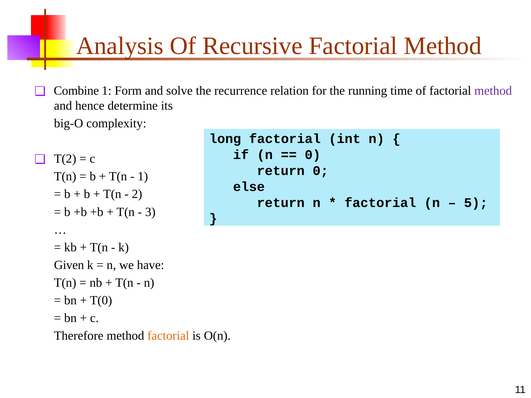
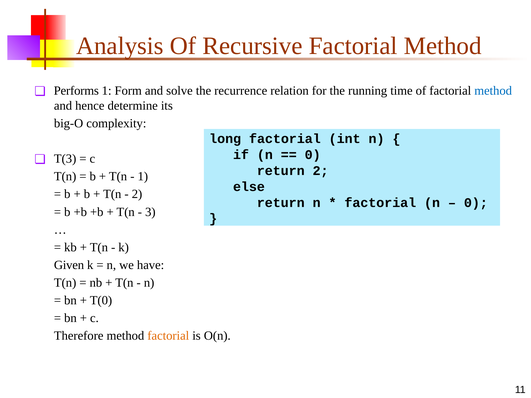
Combine: Combine -> Performs
method at (493, 91) colour: purple -> blue
T(2: T(2 -> T(3
return 0: 0 -> 2
5 at (476, 203): 5 -> 0
